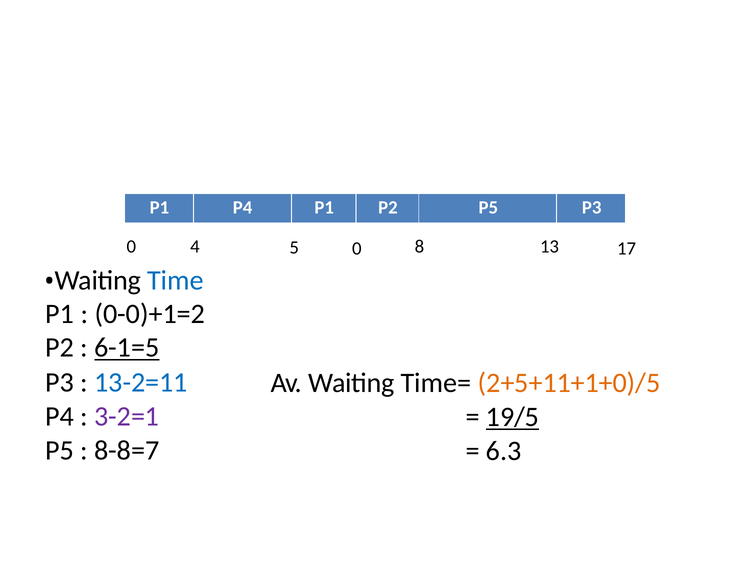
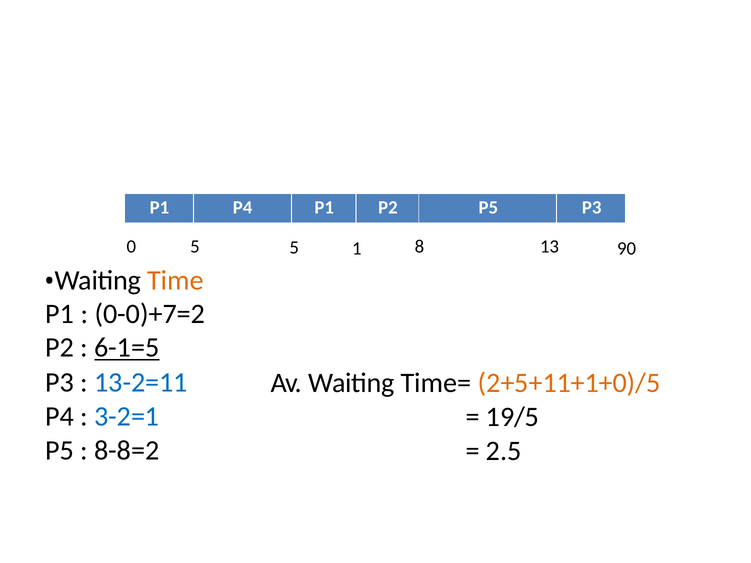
0 4: 4 -> 5
5 0: 0 -> 1
17: 17 -> 90
Time colour: blue -> orange
0-0)+1=2: 0-0)+1=2 -> 0-0)+7=2
3-2=1 colour: purple -> blue
19/5 underline: present -> none
8-8=7: 8-8=7 -> 8-8=2
6.3: 6.3 -> 2.5
